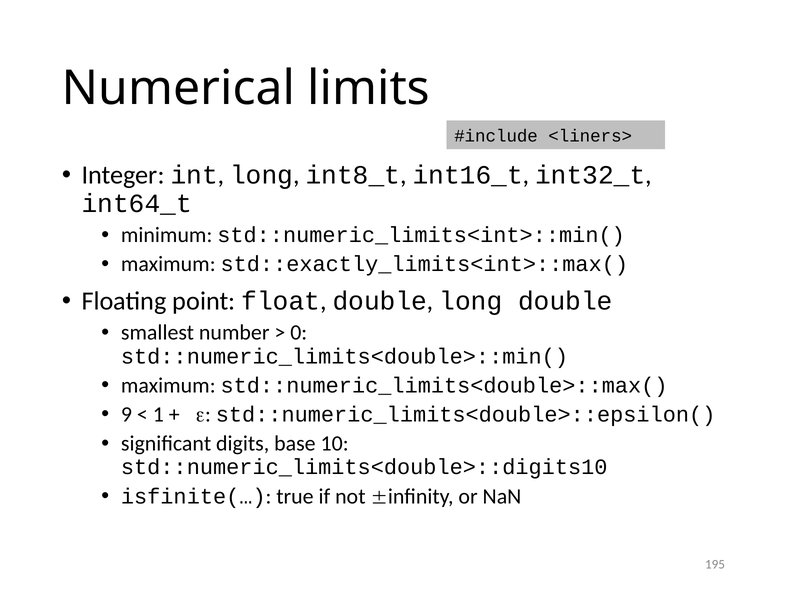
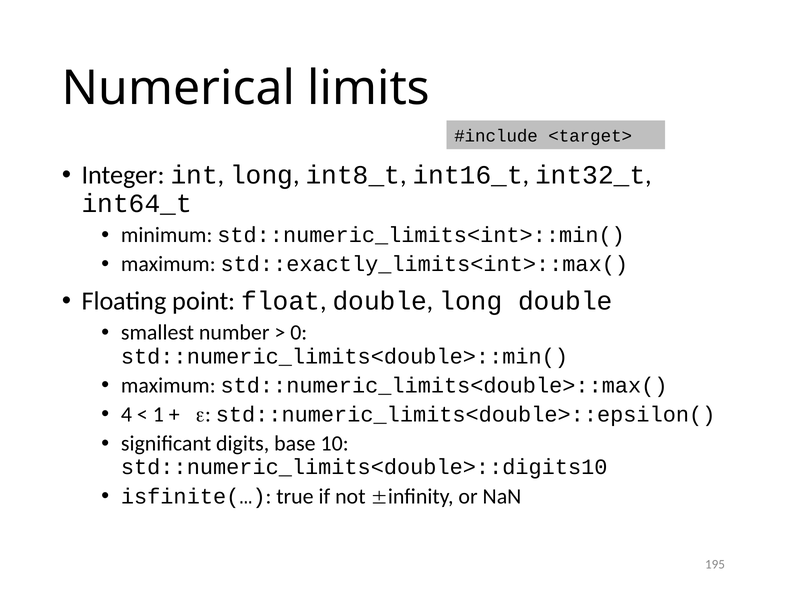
<liners>: <liners> -> <target>
9: 9 -> 4
